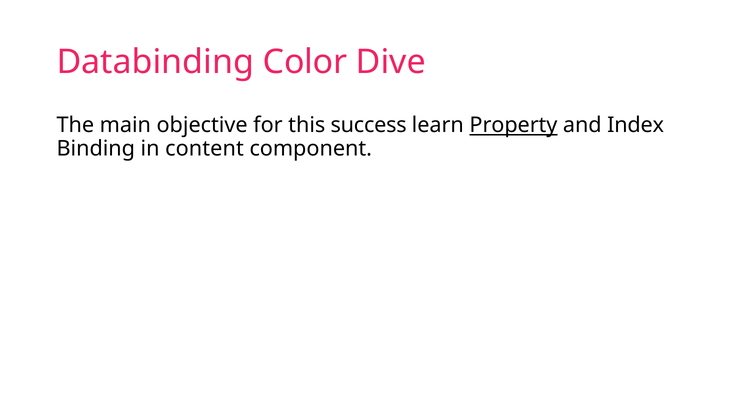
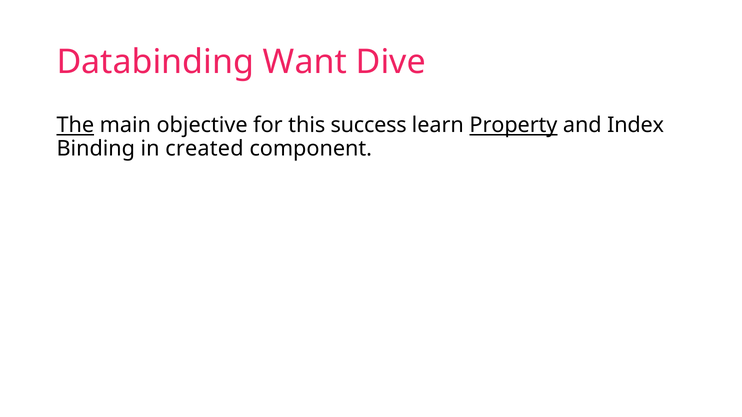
Color: Color -> Want
The underline: none -> present
content: content -> created
